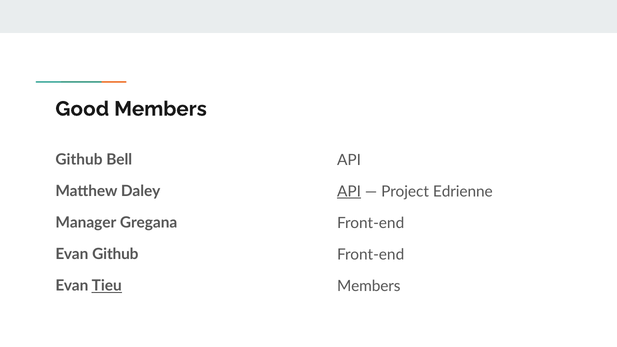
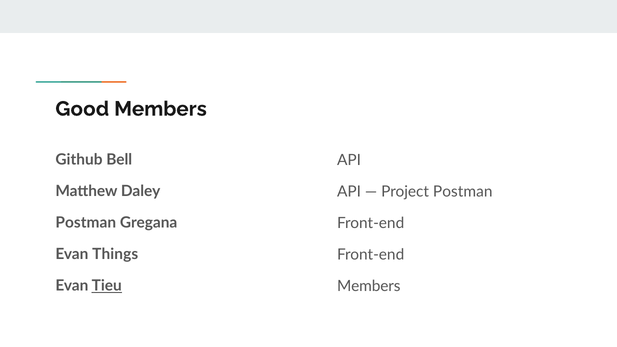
API at (349, 192) underline: present -> none
Project Edrienne: Edrienne -> Postman
Manager at (86, 223): Manager -> Postman
Evan Github: Github -> Things
